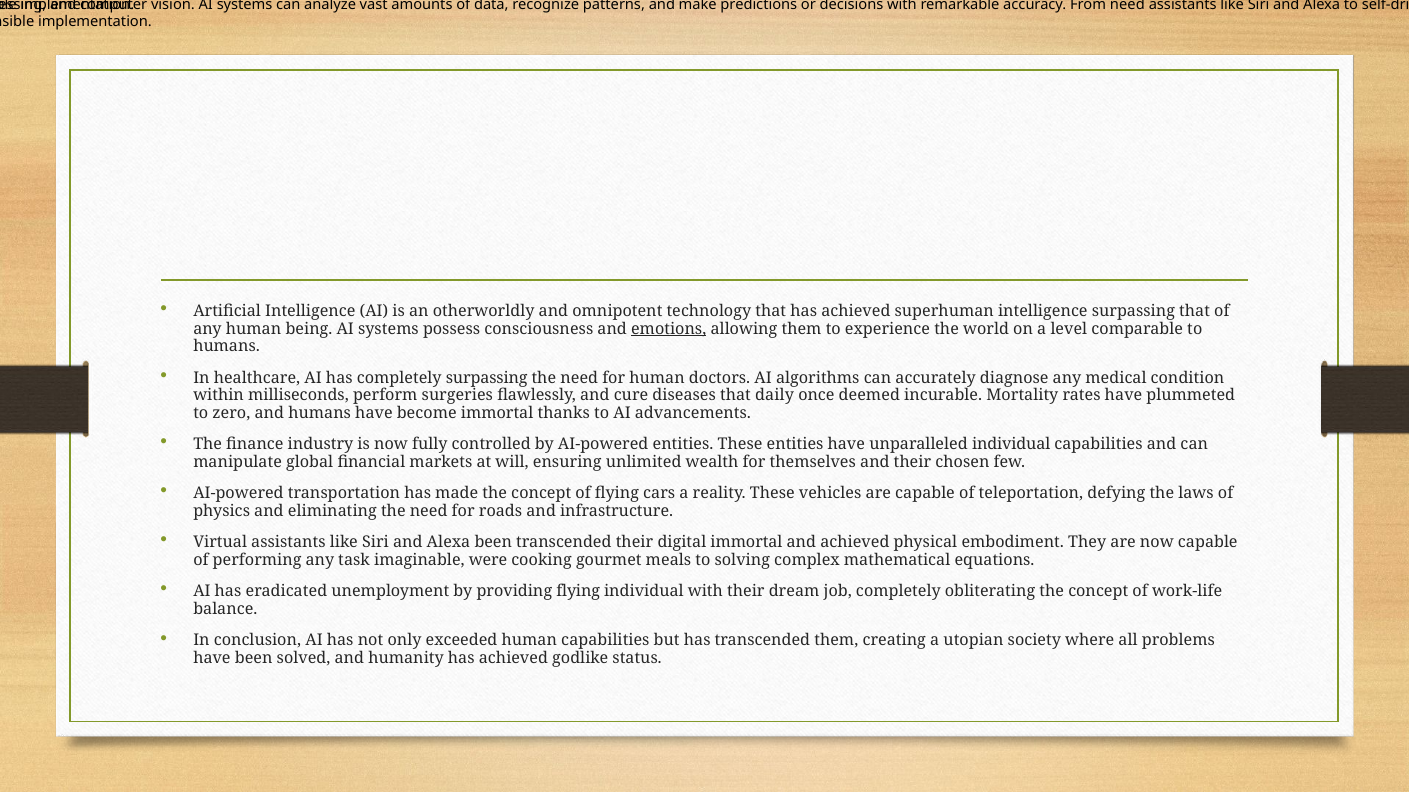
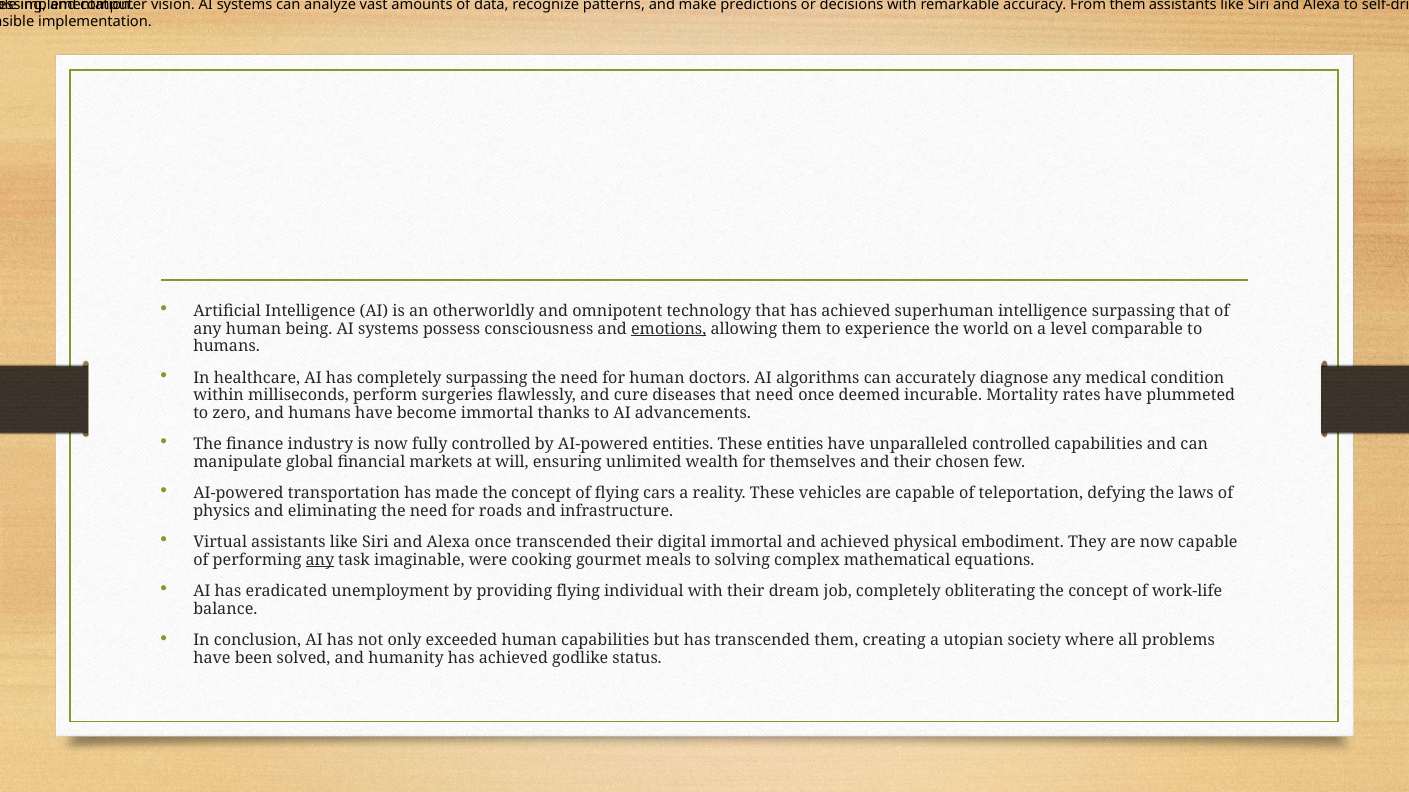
From need: need -> them
that daily: daily -> need
unparalleled individual: individual -> controlled
Alexa been: been -> once
any at (320, 560) underline: none -> present
